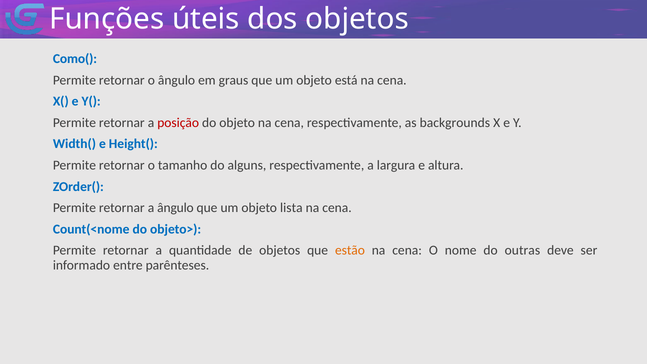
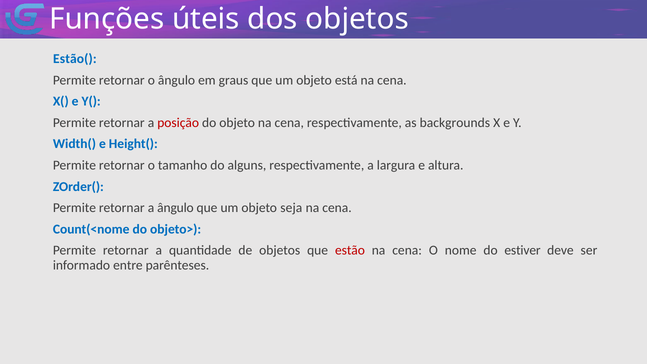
Como(: Como( -> Estão(
lista: lista -> seja
estão colour: orange -> red
outras: outras -> estiver
